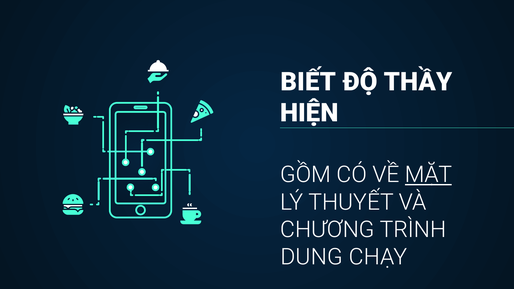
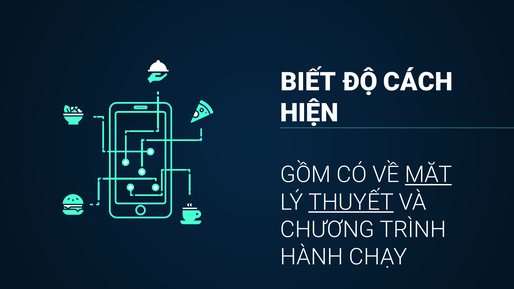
THẦY: THẦY -> CÁCH
THUYẾT underline: none -> present
DUNG: DUNG -> HÀNH
